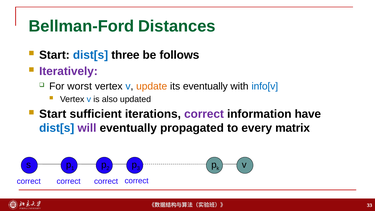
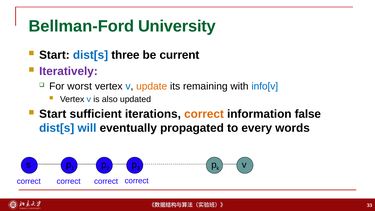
Distances: Distances -> University
follows: follows -> current
its eventually: eventually -> remaining
correct at (204, 114) colour: purple -> orange
have: have -> false
will colour: purple -> blue
matrix: matrix -> words
